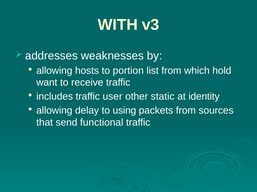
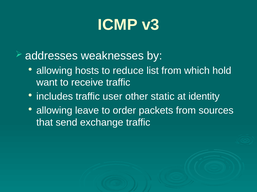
WITH: WITH -> ICMP
portion: portion -> reduce
delay: delay -> leave
using: using -> order
functional: functional -> exchange
